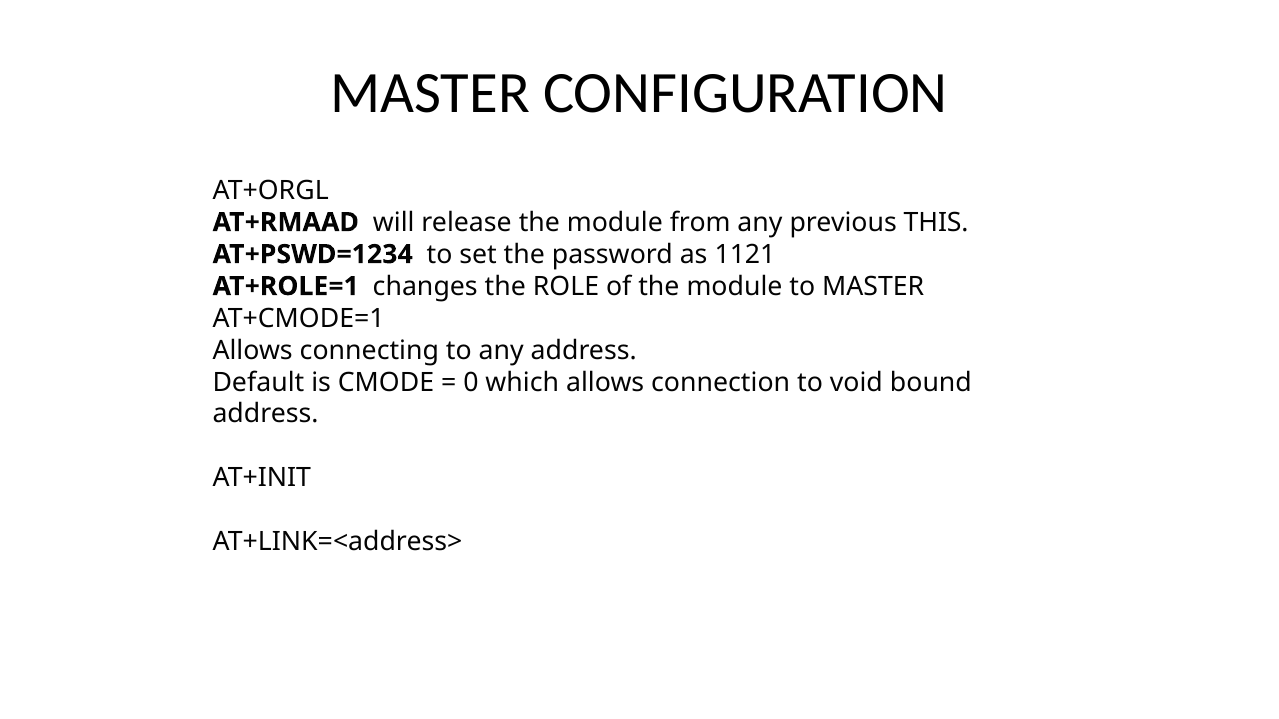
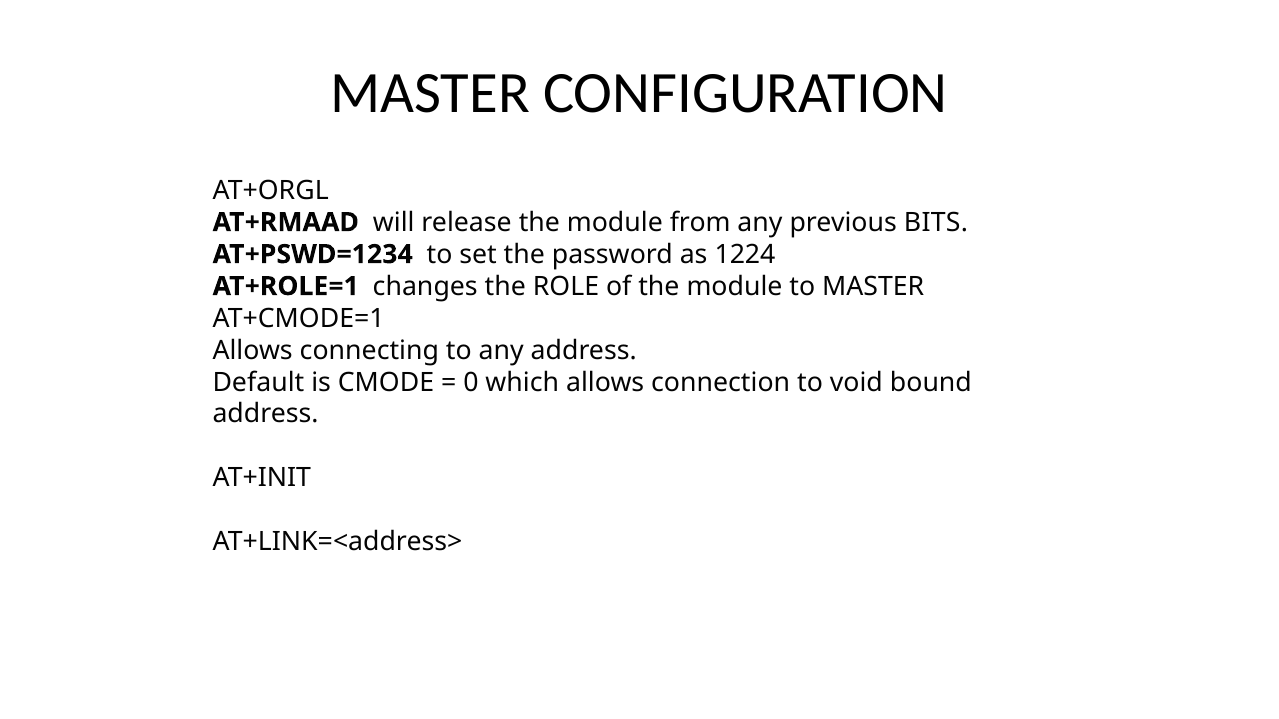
THIS: THIS -> BITS
1121: 1121 -> 1224
